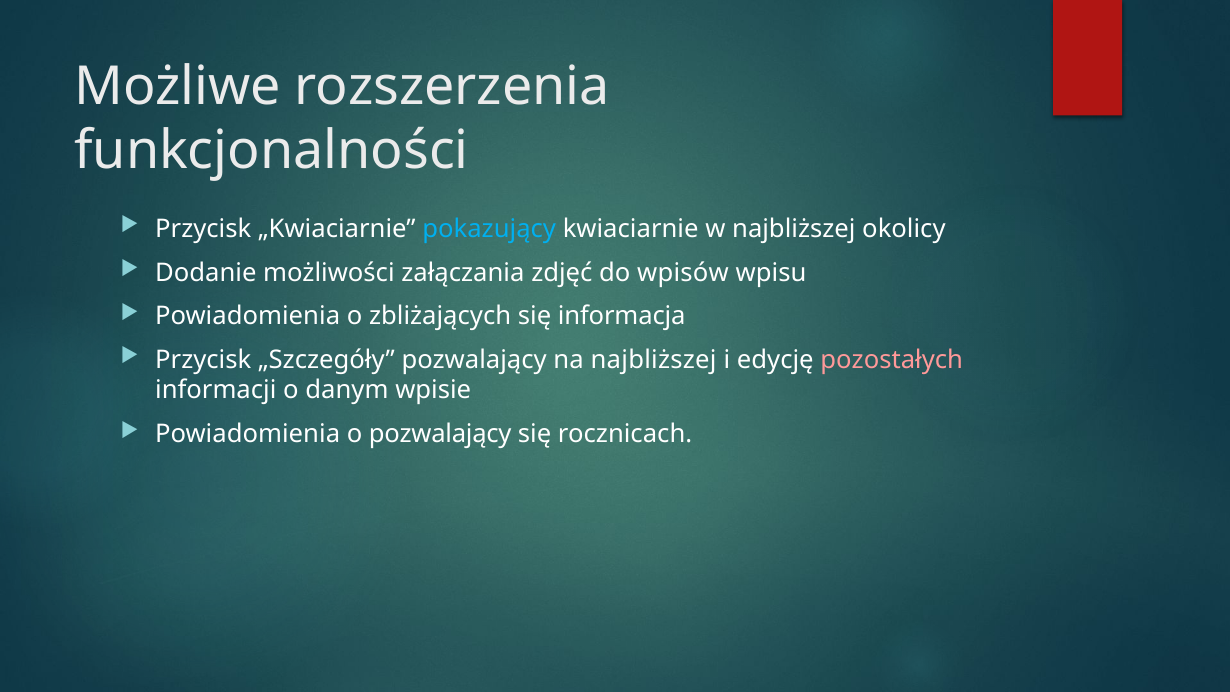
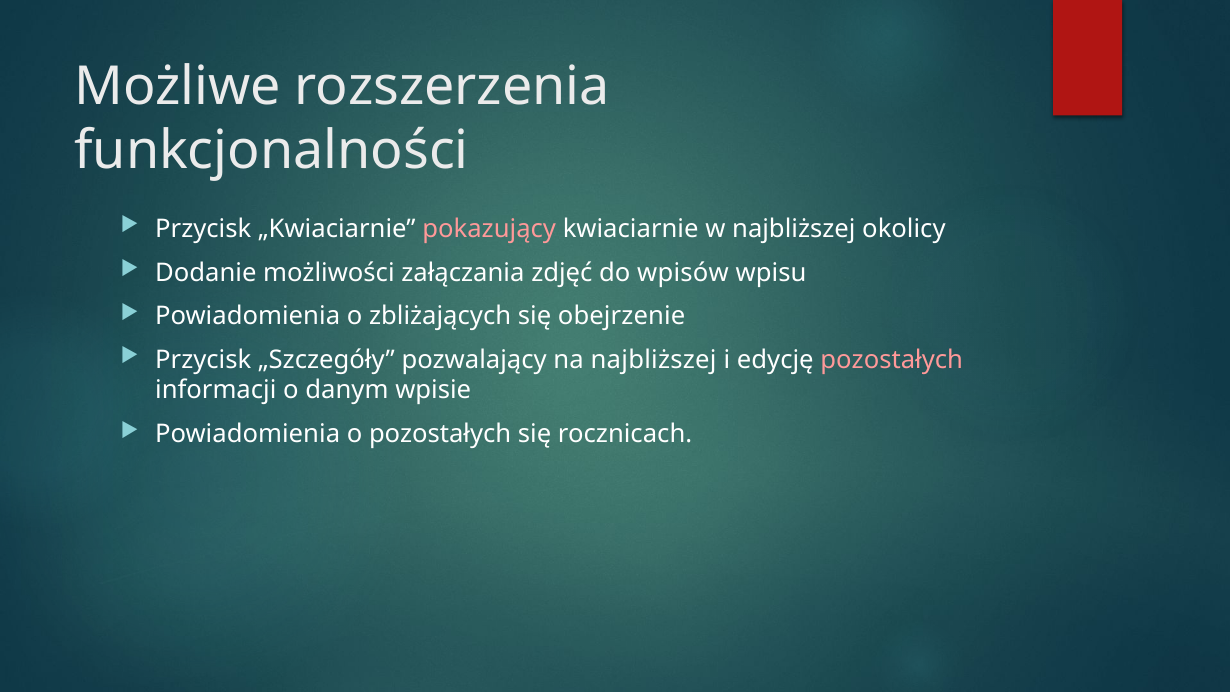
pokazujący colour: light blue -> pink
informacja: informacja -> obejrzenie
o pozwalający: pozwalający -> pozostałych
